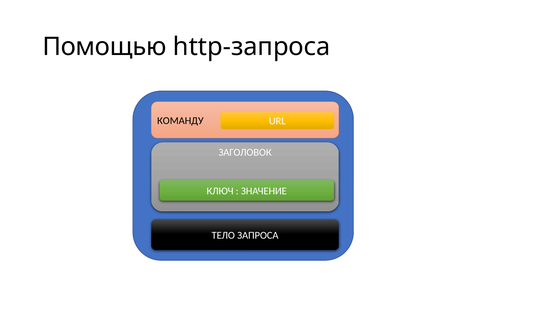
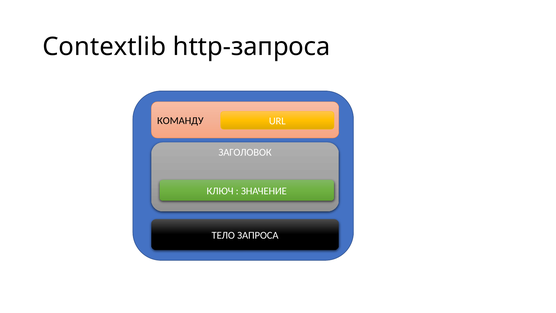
Помощью: Помощью -> Contextlib
